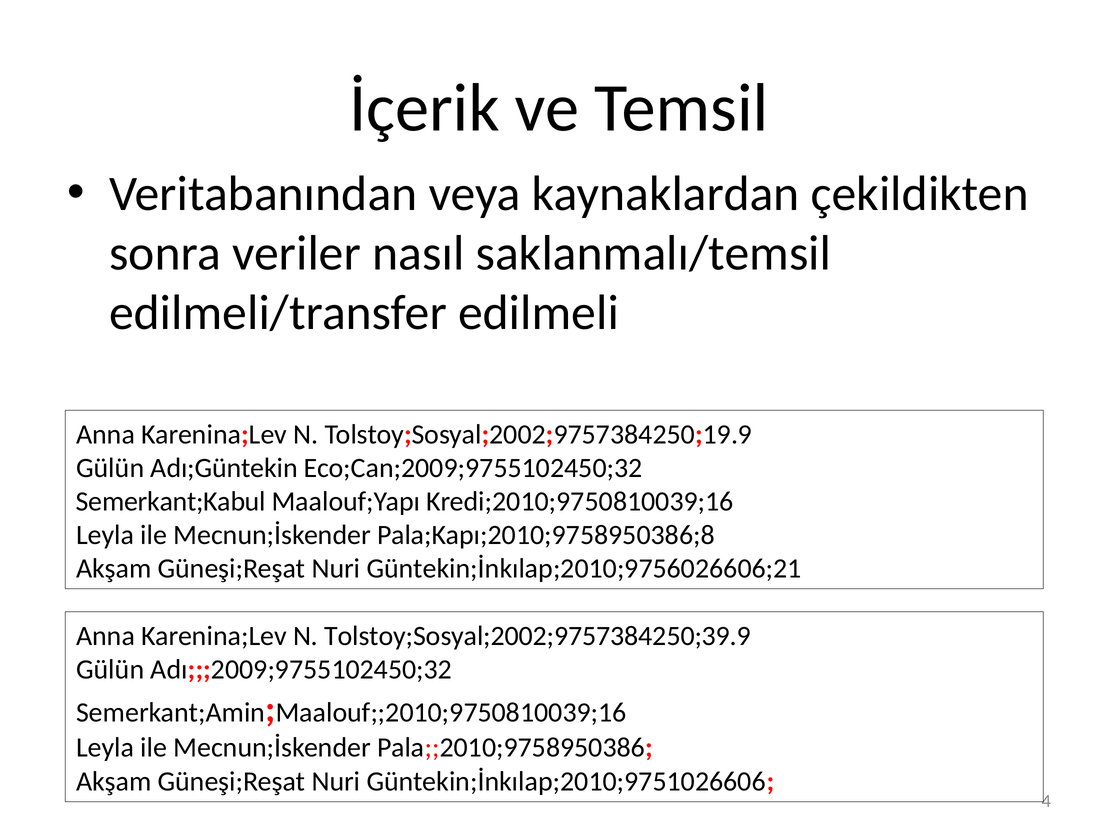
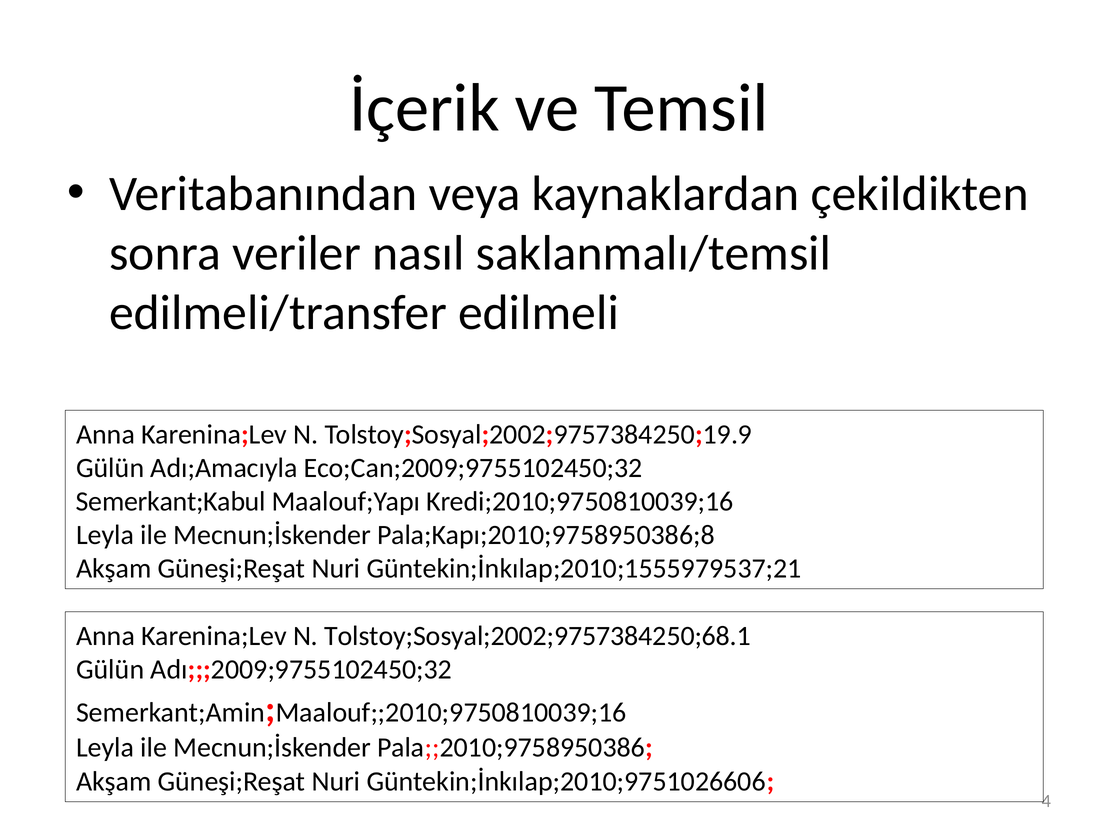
Adı;Güntekin: Adı;Güntekin -> Adı;Amacıyla
Güntekin;İnkılap;2010;9756026606;21: Güntekin;İnkılap;2010;9756026606;21 -> Güntekin;İnkılap;2010;1555979537;21
Tolstoy;Sosyal;2002;9757384250;39.9: Tolstoy;Sosyal;2002;9757384250;39.9 -> Tolstoy;Sosyal;2002;9757384250;68.1
